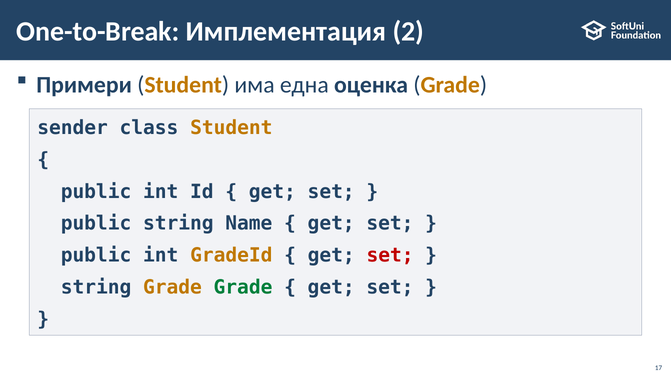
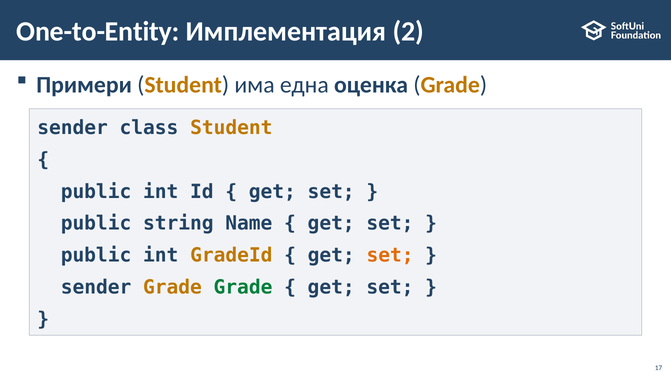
One-to-Break: One-to-Break -> One-to-Entity
set at (390, 256) colour: red -> orange
string at (96, 288): string -> sender
